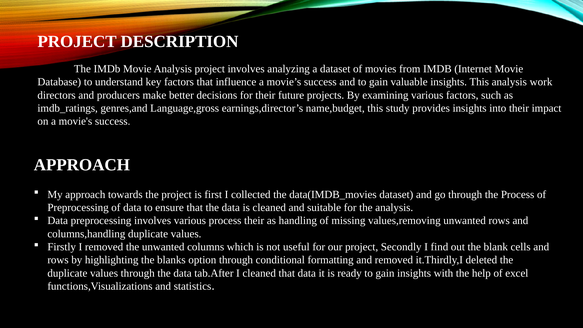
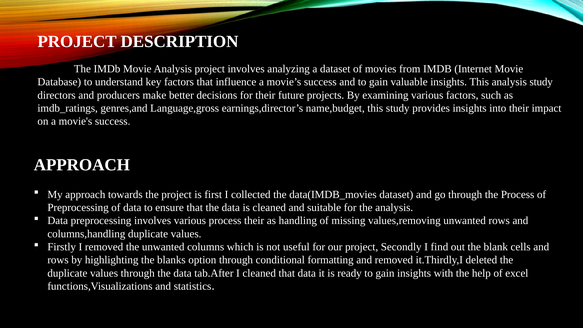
analysis work: work -> study
